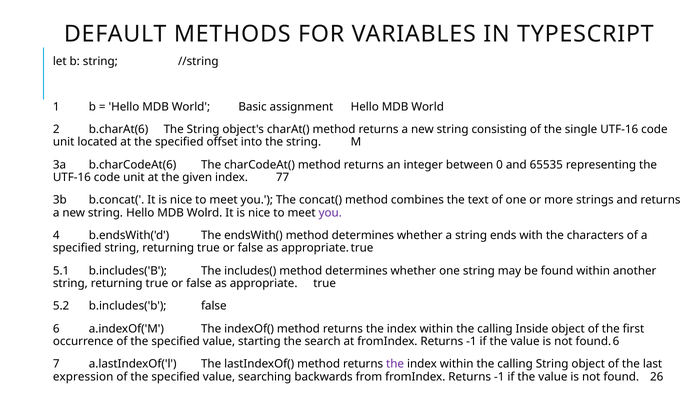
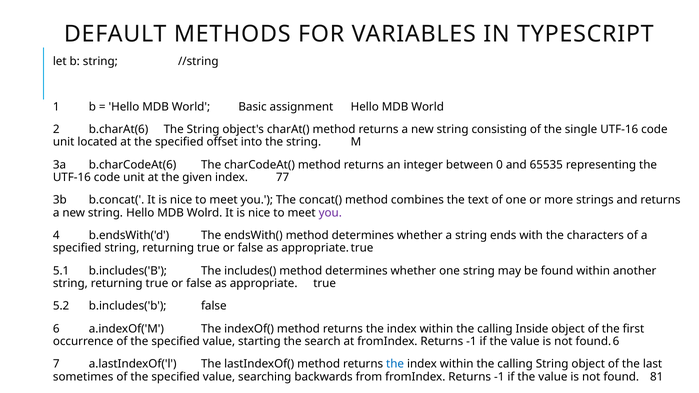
the at (395, 364) colour: purple -> blue
expression: expression -> sometimes
26: 26 -> 81
